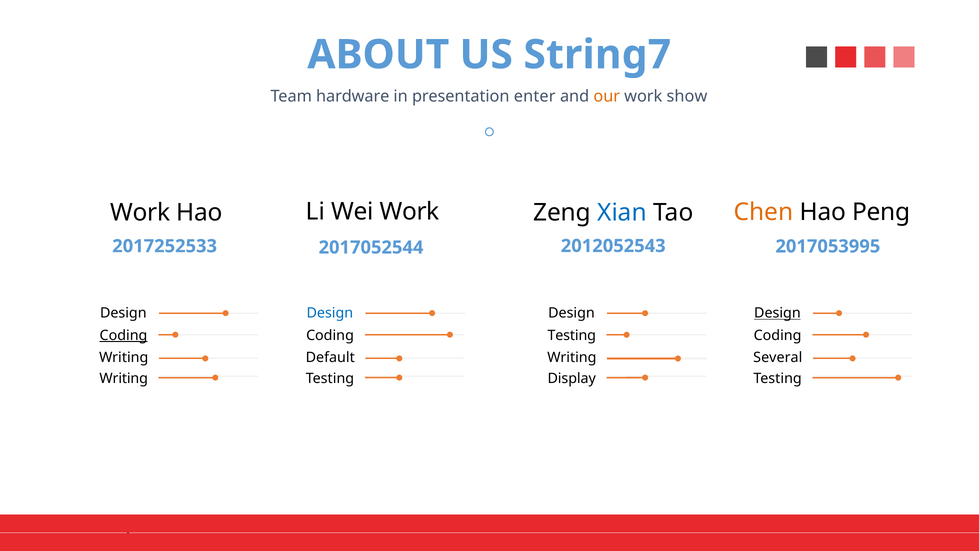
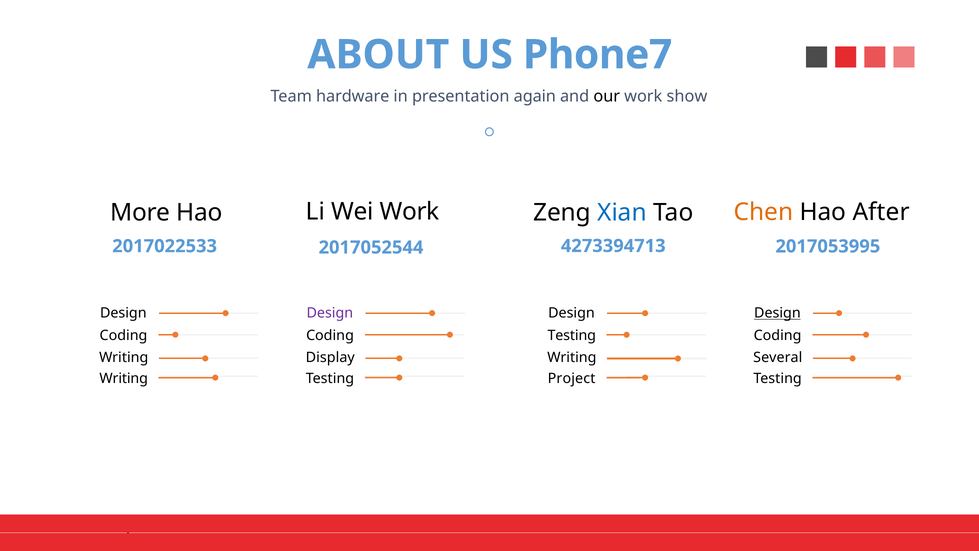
String7: String7 -> Phone7
enter: enter -> again
our colour: orange -> black
Peng: Peng -> After
Work at (140, 213): Work -> More
2012052543: 2012052543 -> 4273394713
2017252533: 2017252533 -> 2017022533
Design at (330, 313) colour: blue -> purple
Coding at (124, 335) underline: present -> none
Default: Default -> Display
Display: Display -> Project
